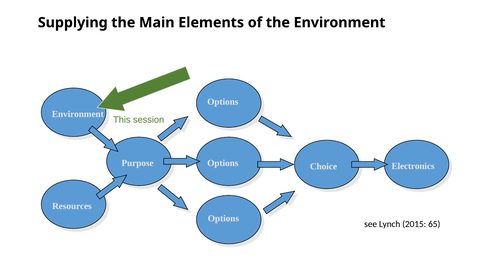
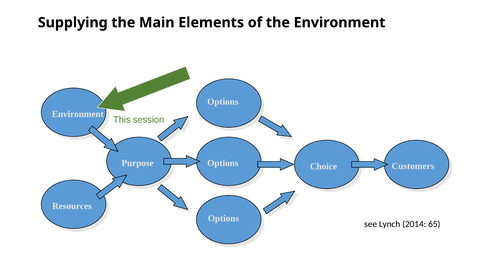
Electronics: Electronics -> Customers
2015: 2015 -> 2014
